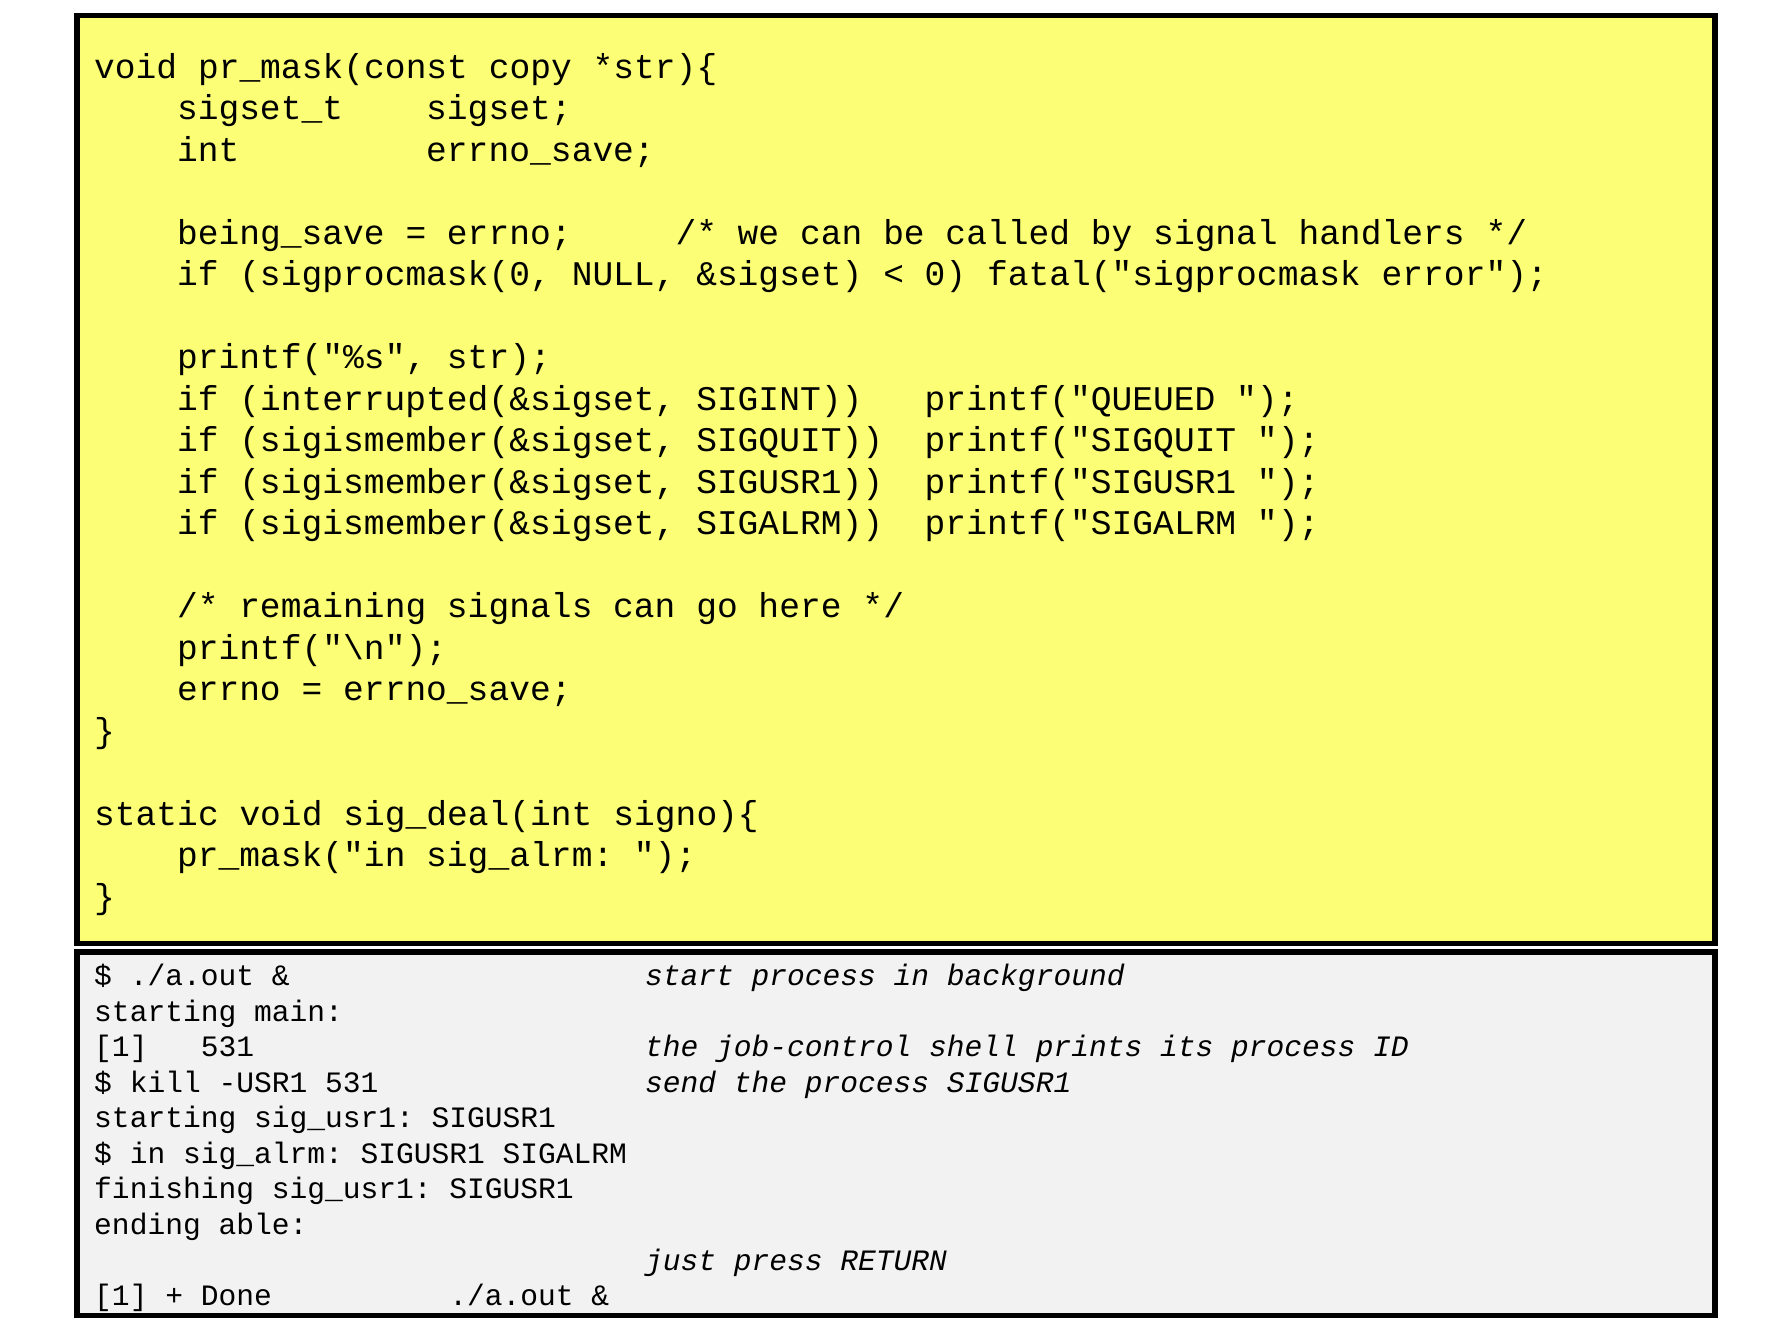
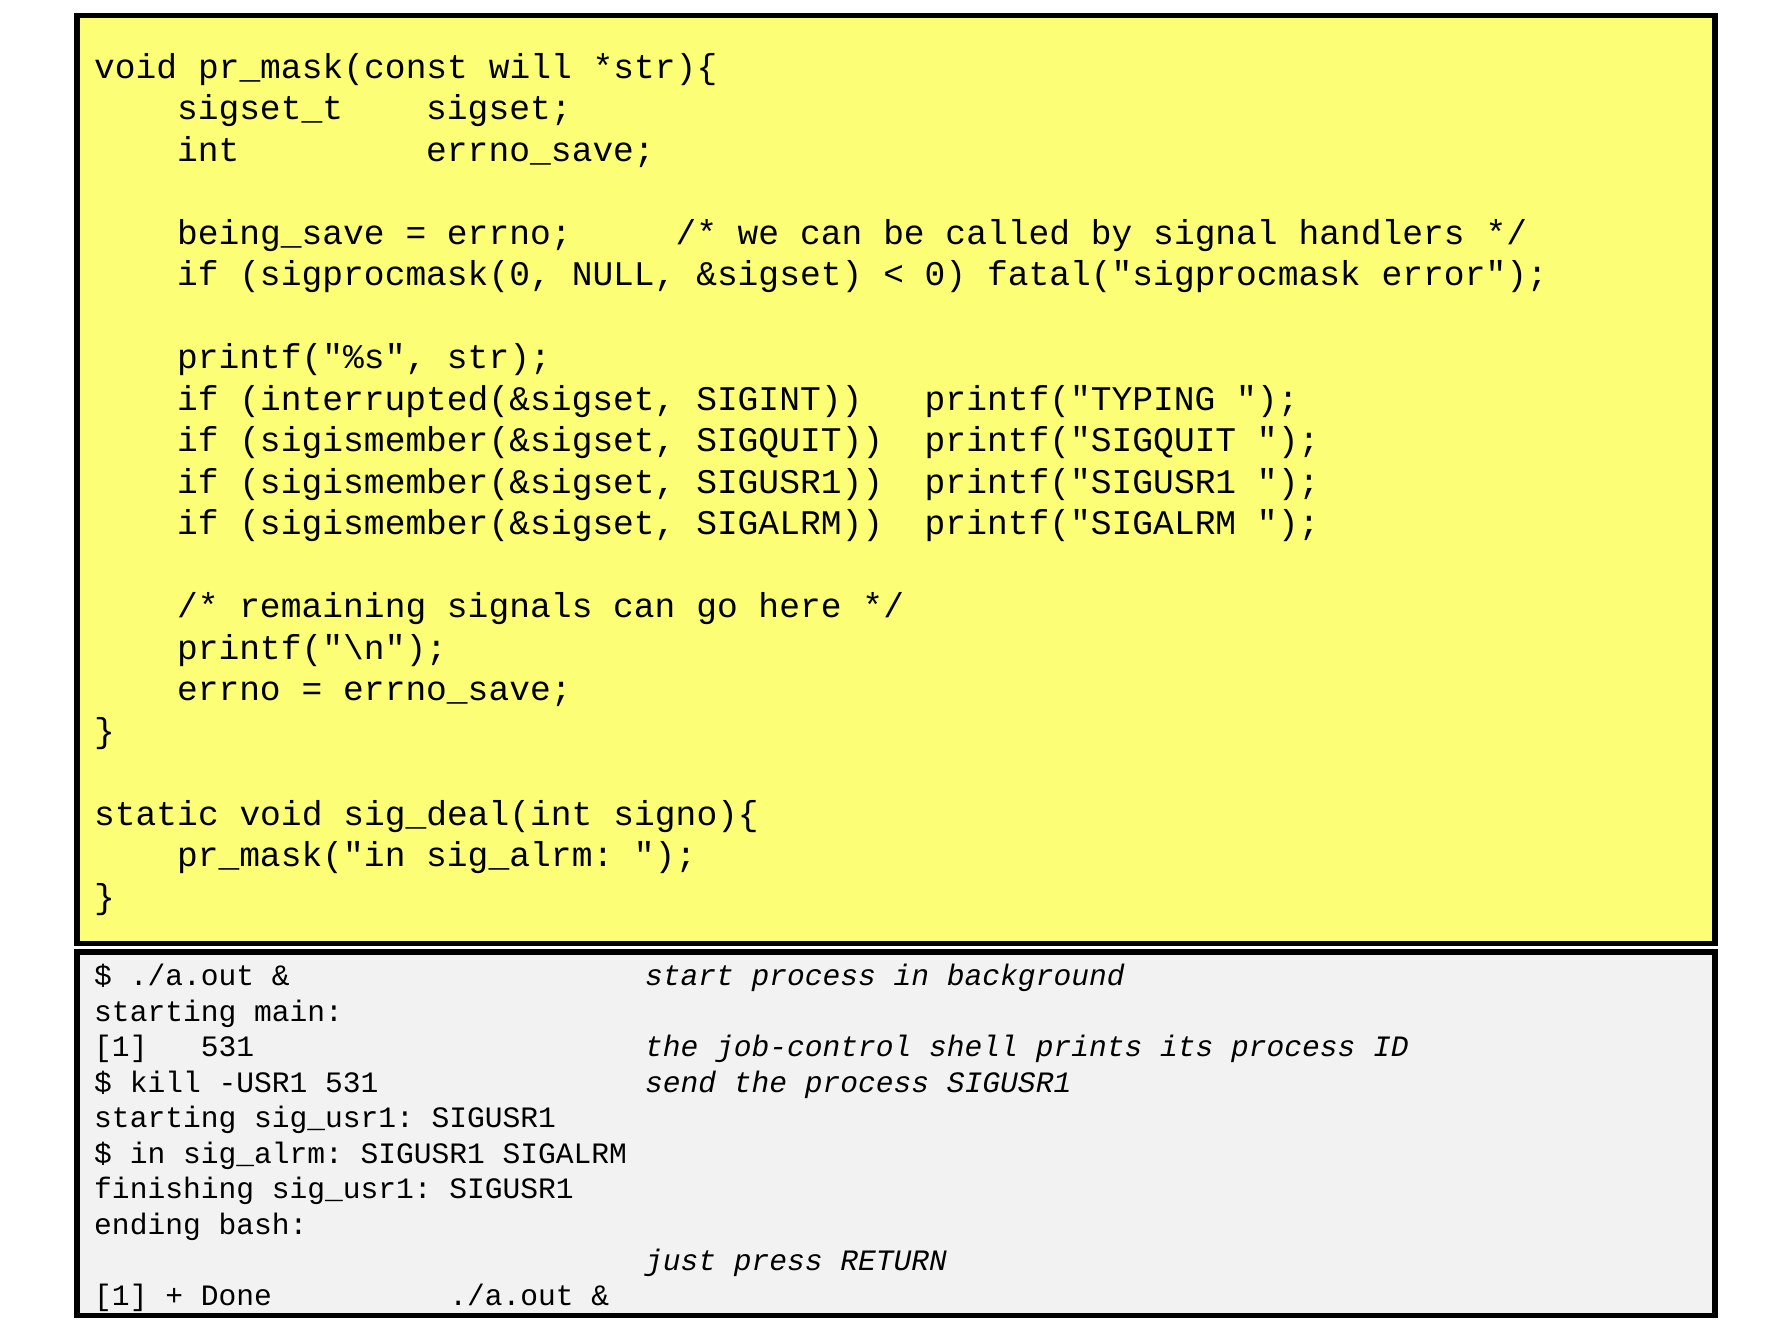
copy: copy -> will
printf("QUEUED: printf("QUEUED -> printf("TYPING
able: able -> bash
